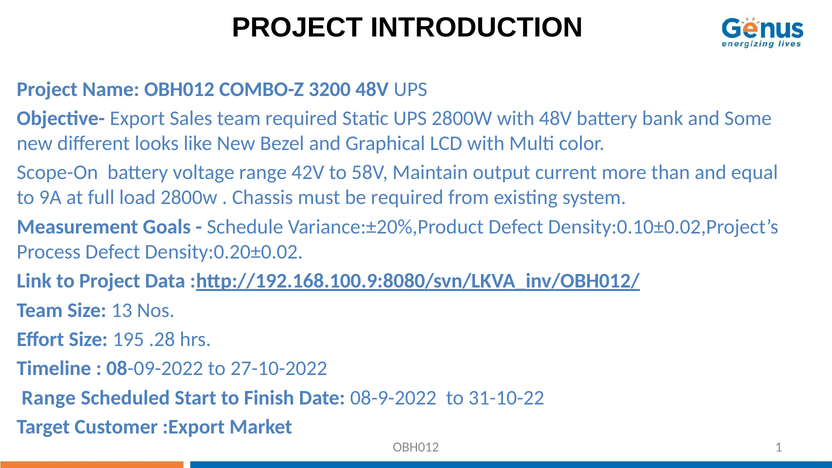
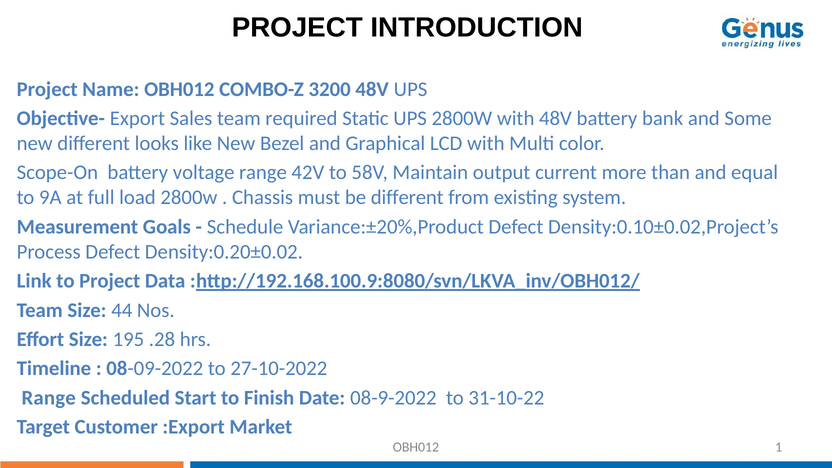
be required: required -> different
13: 13 -> 44
